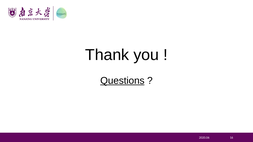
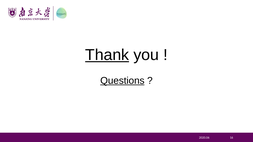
Thank underline: none -> present
